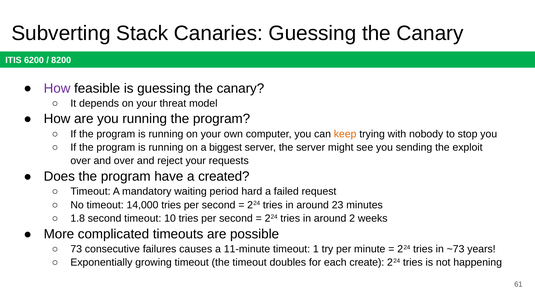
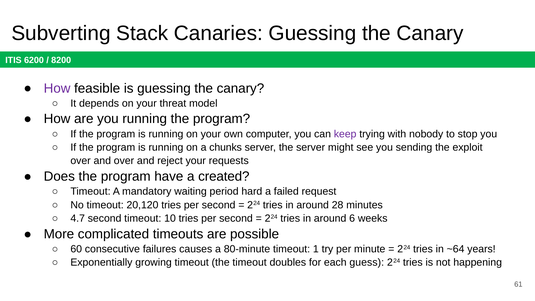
keep colour: orange -> purple
biggest: biggest -> chunks
14,000: 14,000 -> 20,120
23: 23 -> 28
1.8: 1.8 -> 4.7
2: 2 -> 6
73: 73 -> 60
11-minute: 11-minute -> 80-minute
~73: ~73 -> ~64
create: create -> guess
